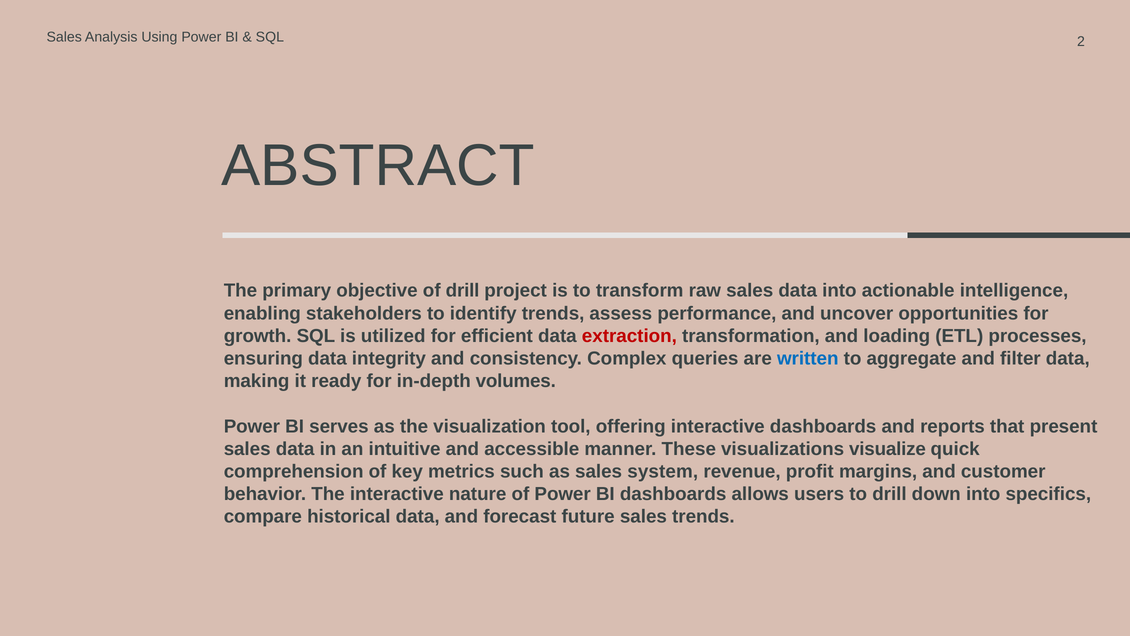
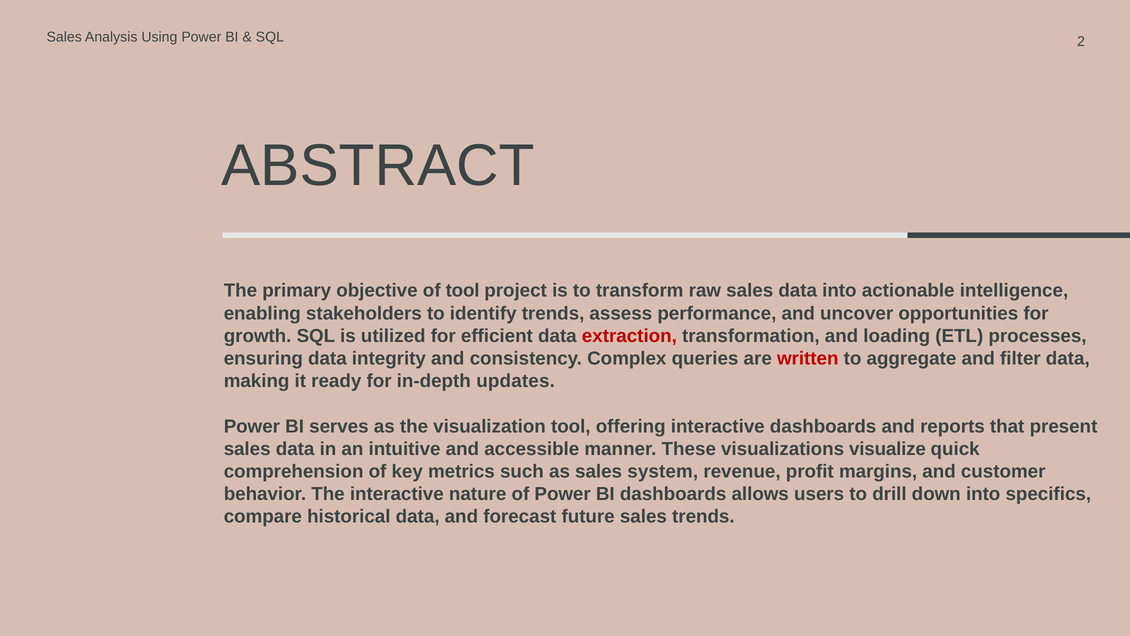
of drill: drill -> tool
written colour: blue -> red
volumes: volumes -> updates
